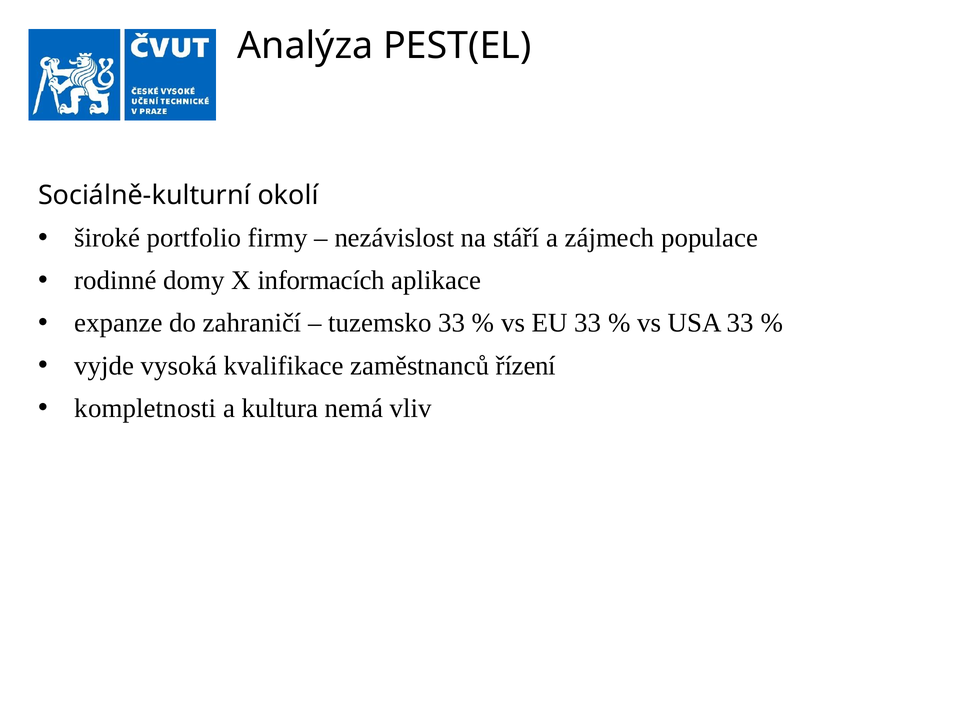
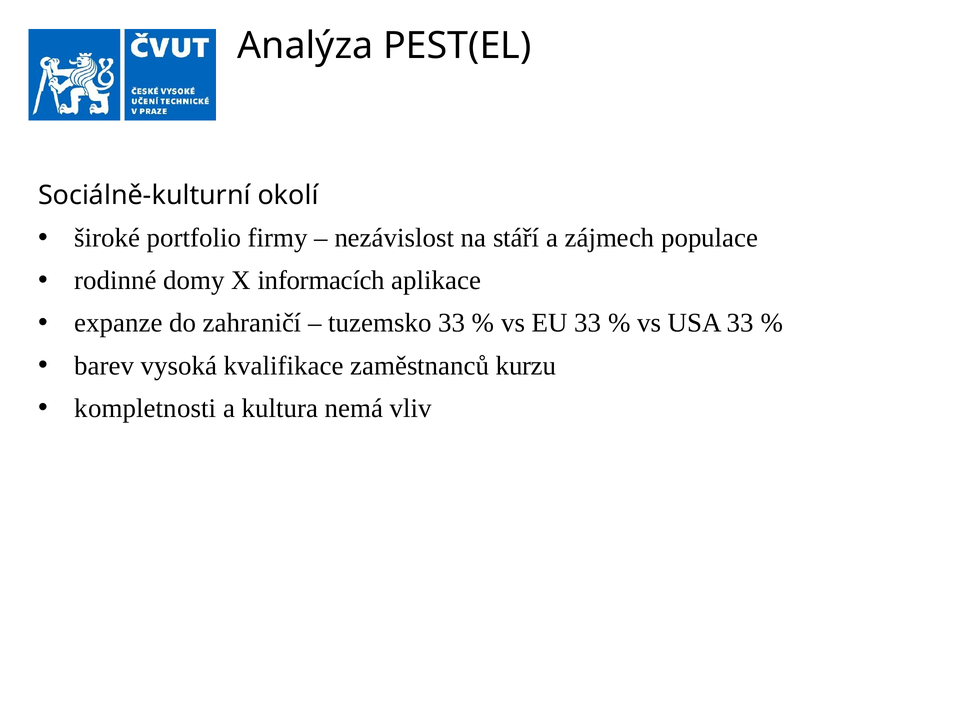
vyjde: vyjde -> barev
řízení: řízení -> kurzu
